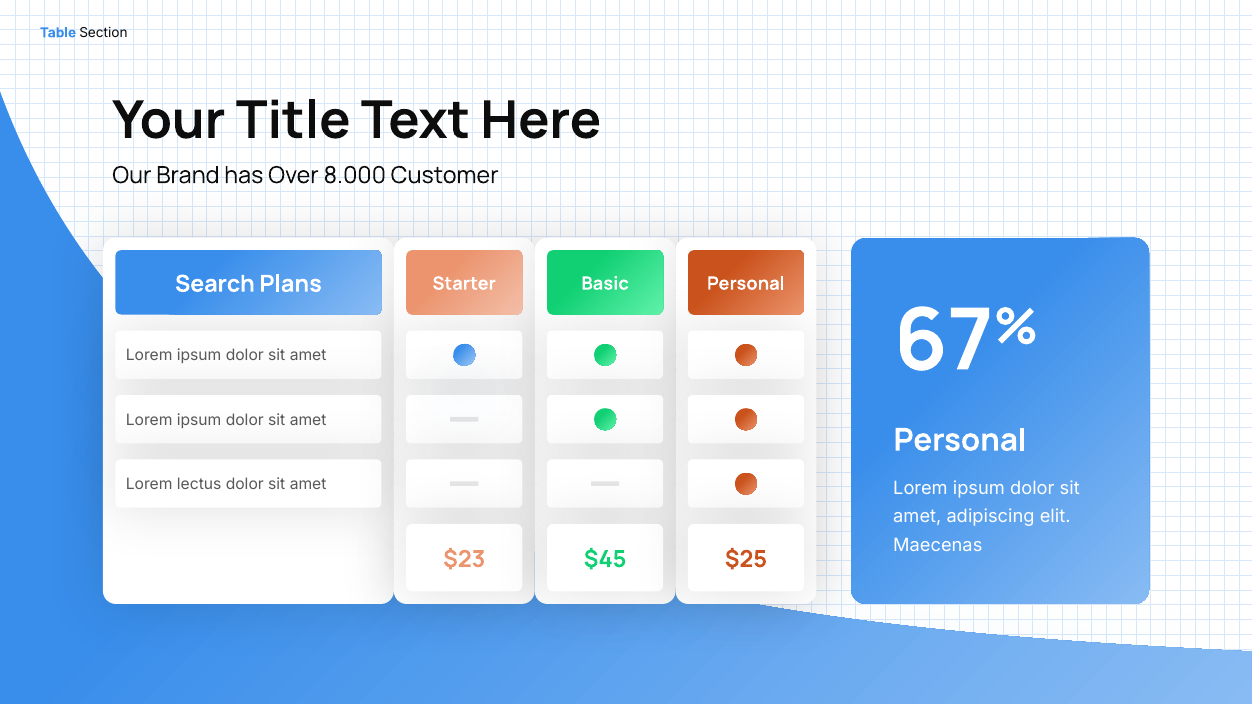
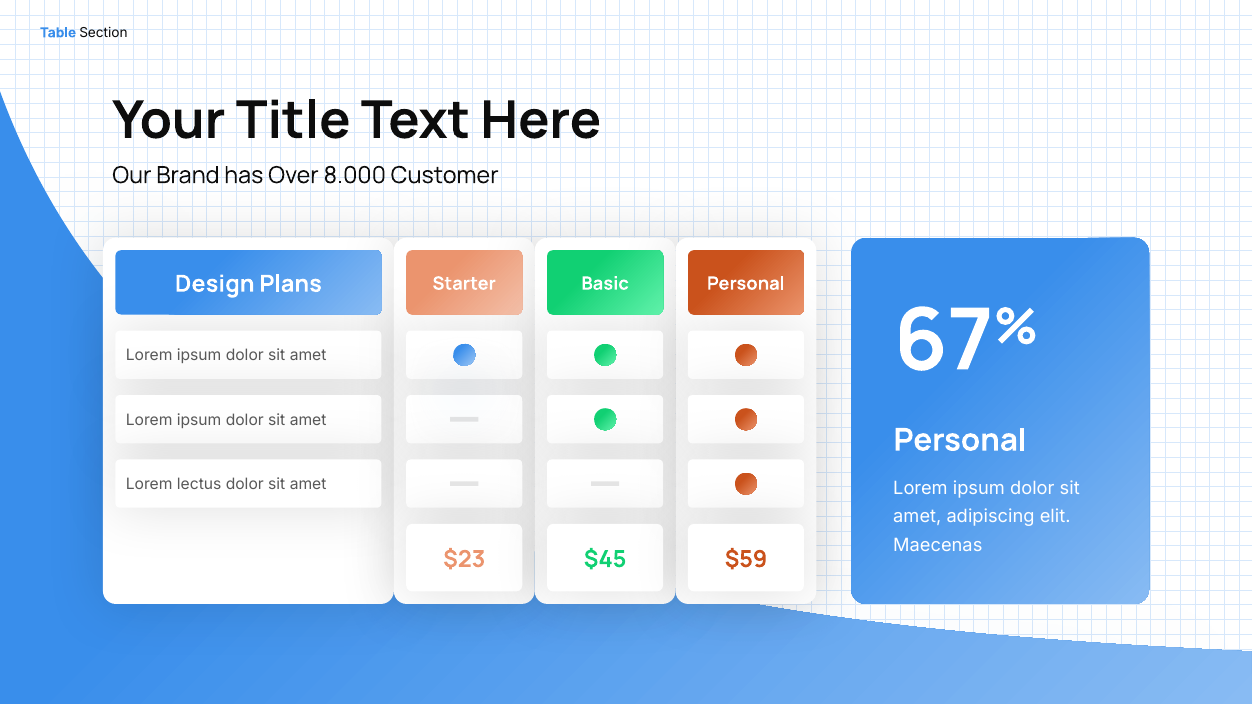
Search: Search -> Design
$25: $25 -> $59
